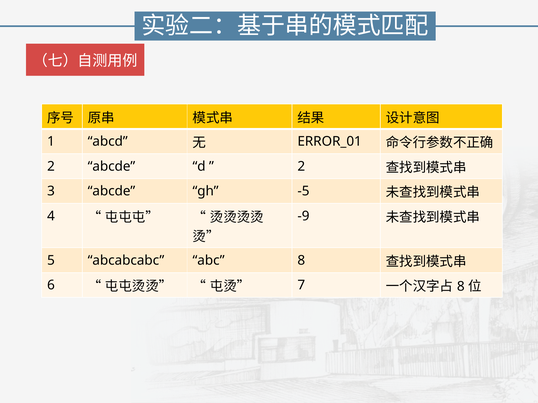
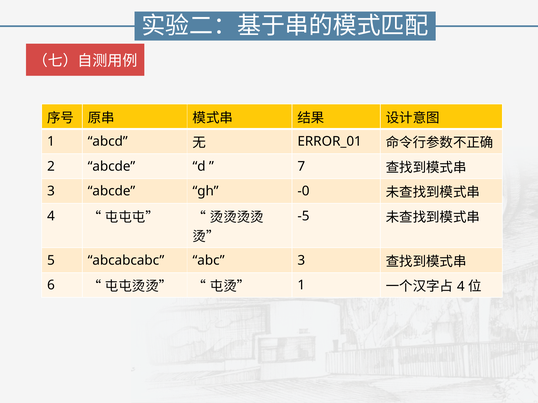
2 at (301, 167): 2 -> 7
-5: -5 -> -0
-9: -9 -> -5
abc 8: 8 -> 3
7 at (301, 285): 7 -> 1
8 at (461, 287): 8 -> 4
